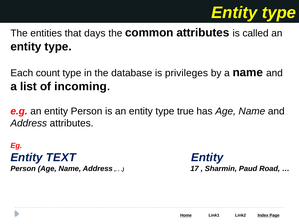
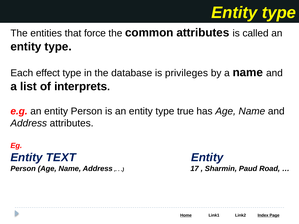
days: days -> force
count: count -> effect
incoming: incoming -> interprets
